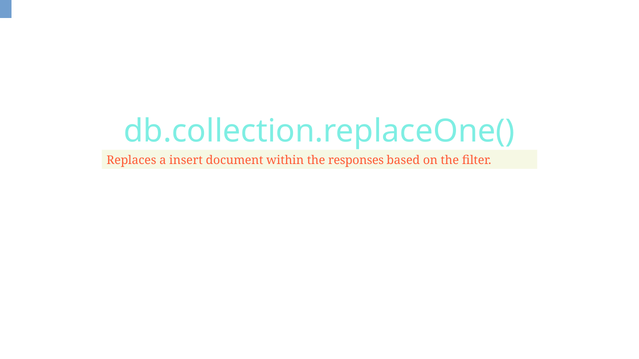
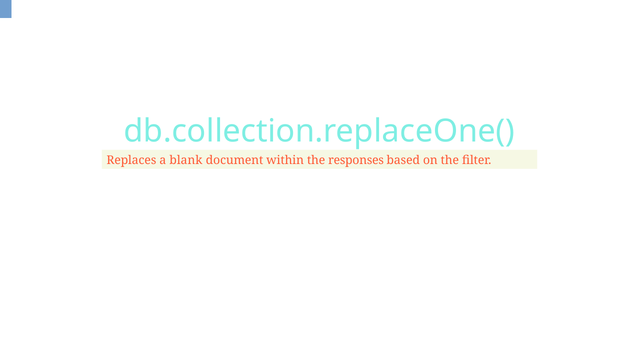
insert: insert -> blank
